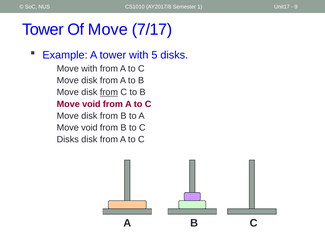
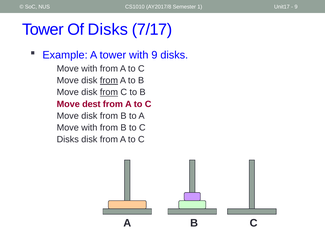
Of Move: Move -> Disks
with 5: 5 -> 9
from at (109, 80) underline: none -> present
void at (91, 104): void -> dest
void at (89, 127): void -> with
